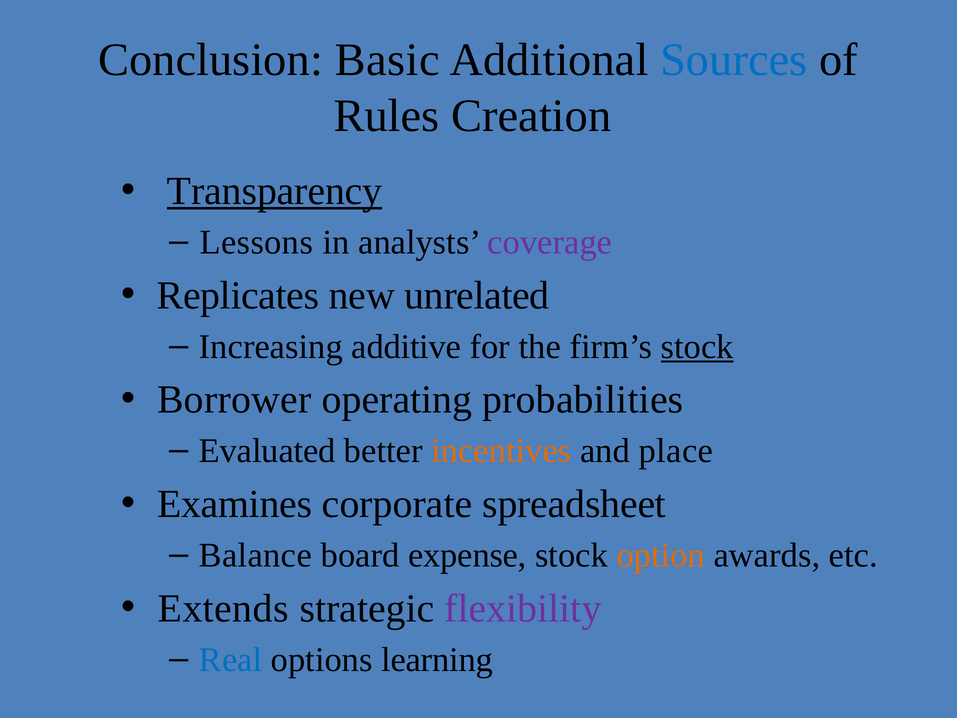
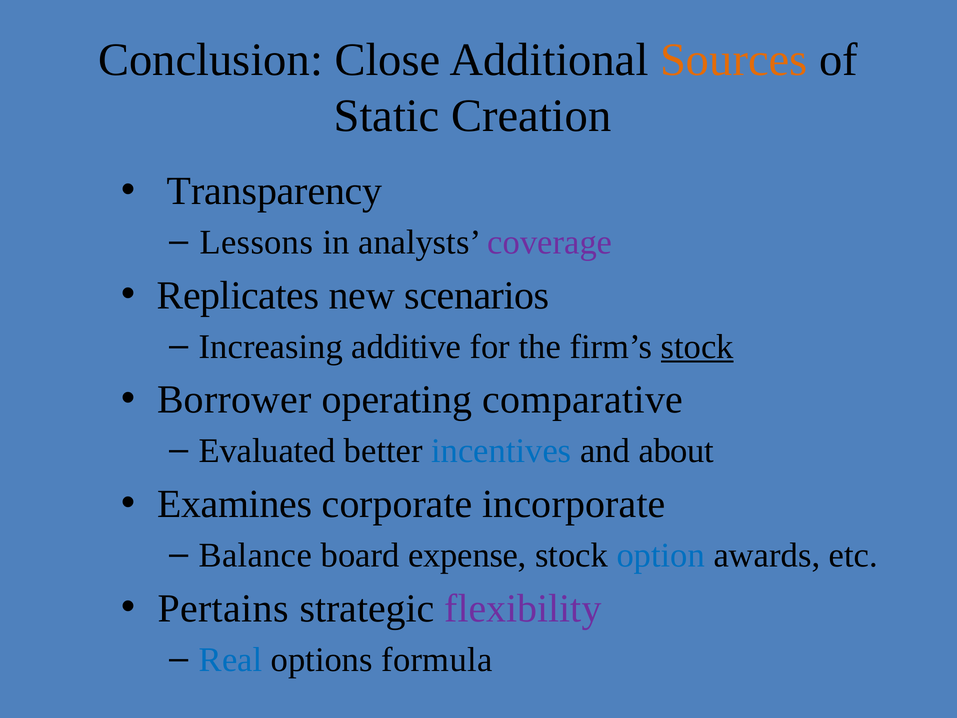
Basic: Basic -> Close
Sources colour: blue -> orange
Rules: Rules -> Static
Transparency underline: present -> none
unrelated: unrelated -> scenarios
probabilities: probabilities -> comparative
incentives colour: orange -> blue
place: place -> about
spreadsheet: spreadsheet -> incorporate
option colour: orange -> blue
Extends: Extends -> Pertains
learning: learning -> formula
